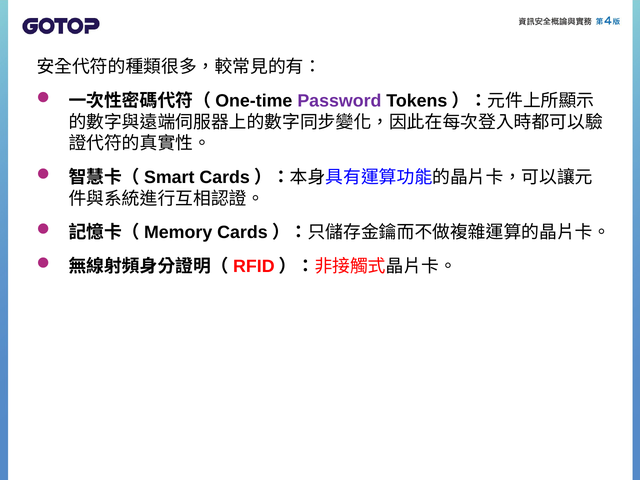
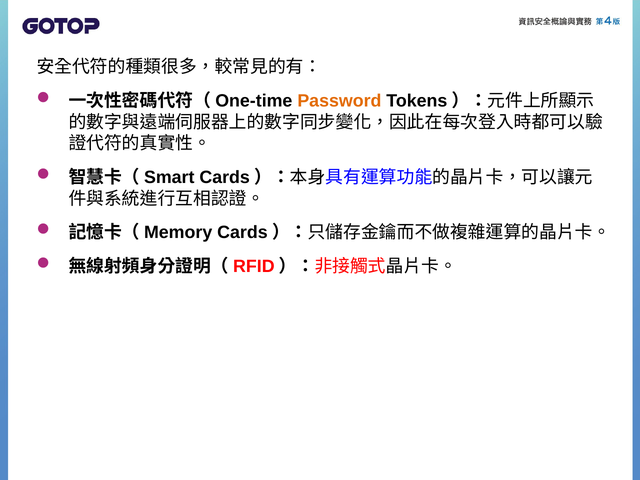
Password colour: purple -> orange
